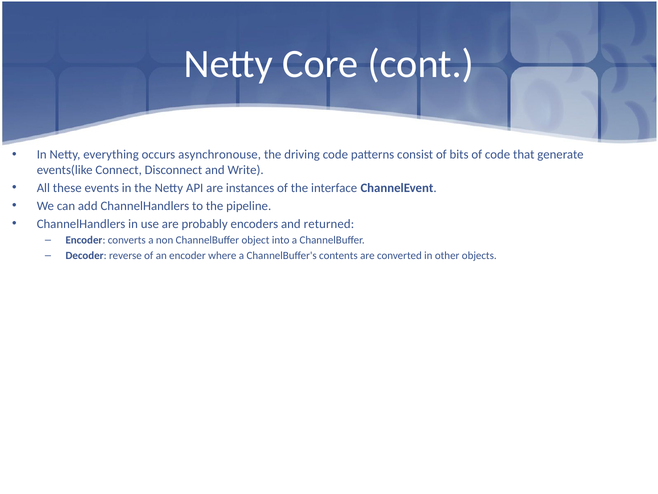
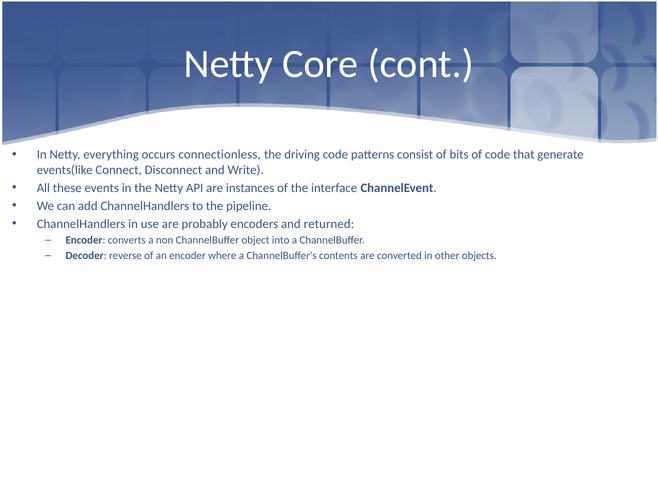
asynchronouse: asynchronouse -> connectionless
